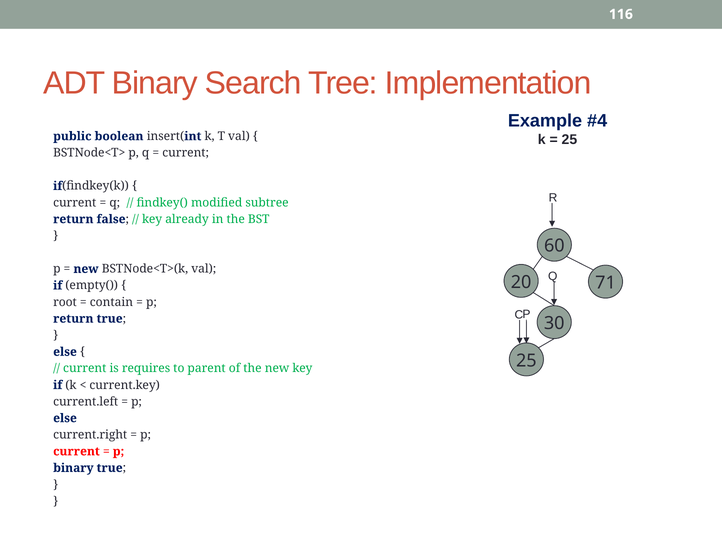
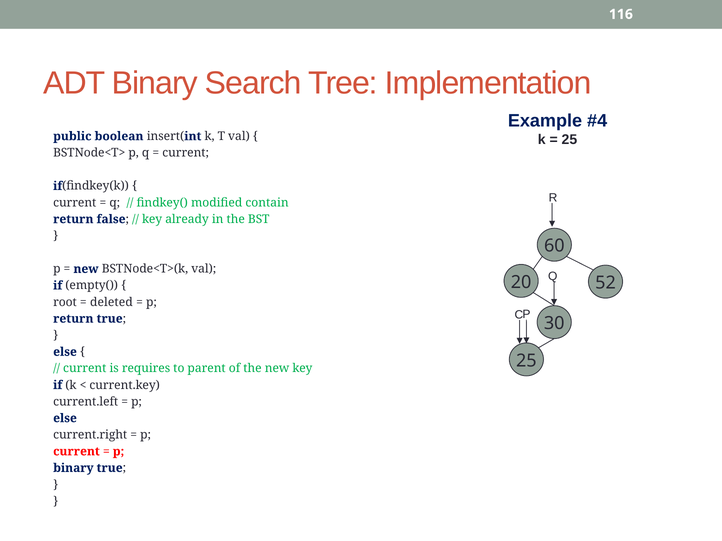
subtree: subtree -> contain
71: 71 -> 52
contain: contain -> deleted
